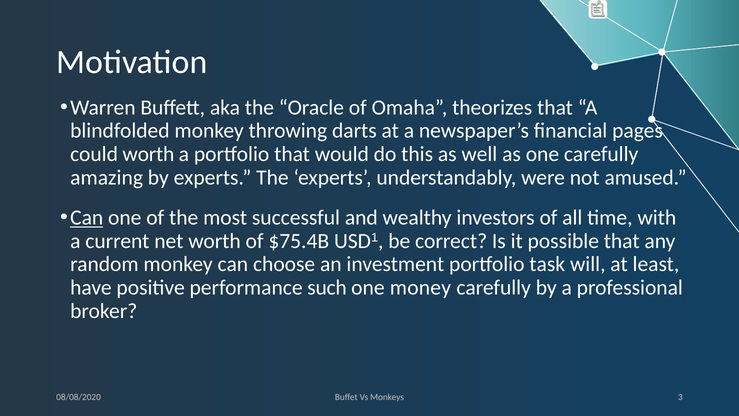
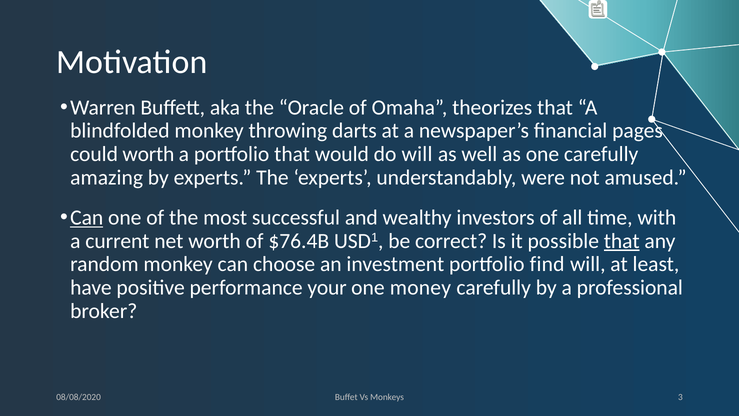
do this: this -> will
$75.4B: $75.4B -> $76.4B
that at (622, 241) underline: none -> present
task: task -> find
such: such -> your
